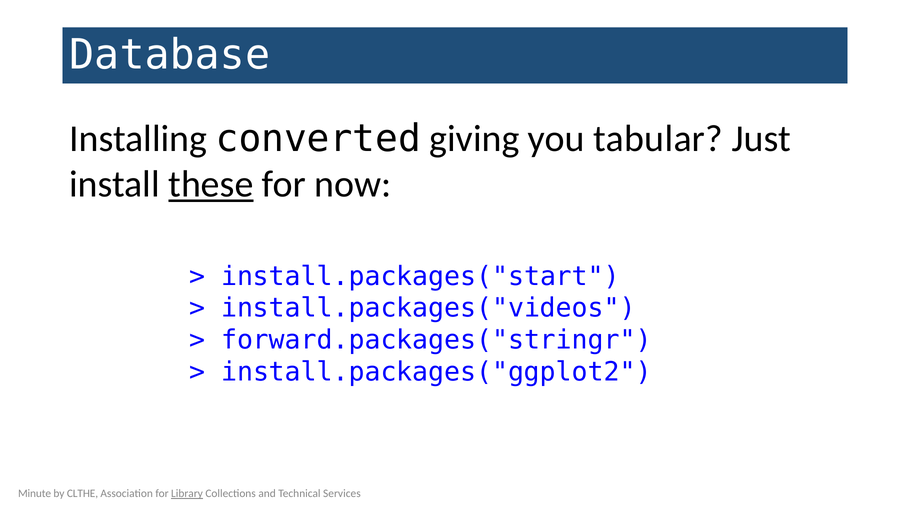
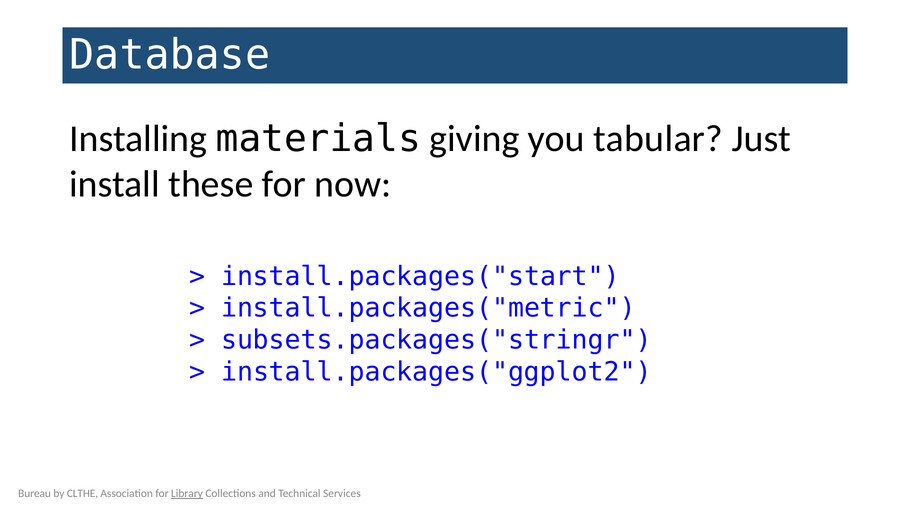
converted: converted -> materials
these underline: present -> none
install.packages("videos: install.packages("videos -> install.packages("metric
forward.packages("stringr: forward.packages("stringr -> subsets.packages("stringr
Minute: Minute -> Bureau
